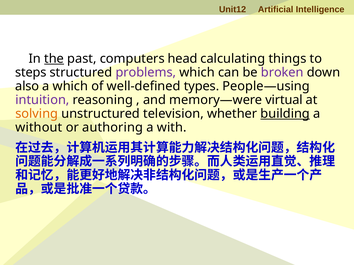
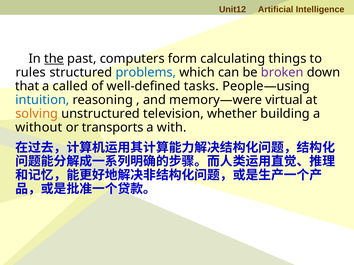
head: head -> form
steps: steps -> rules
problems colour: purple -> blue
also: also -> that
a which: which -> called
types: types -> tasks
intuition colour: purple -> blue
building underline: present -> none
authoring: authoring -> transports
